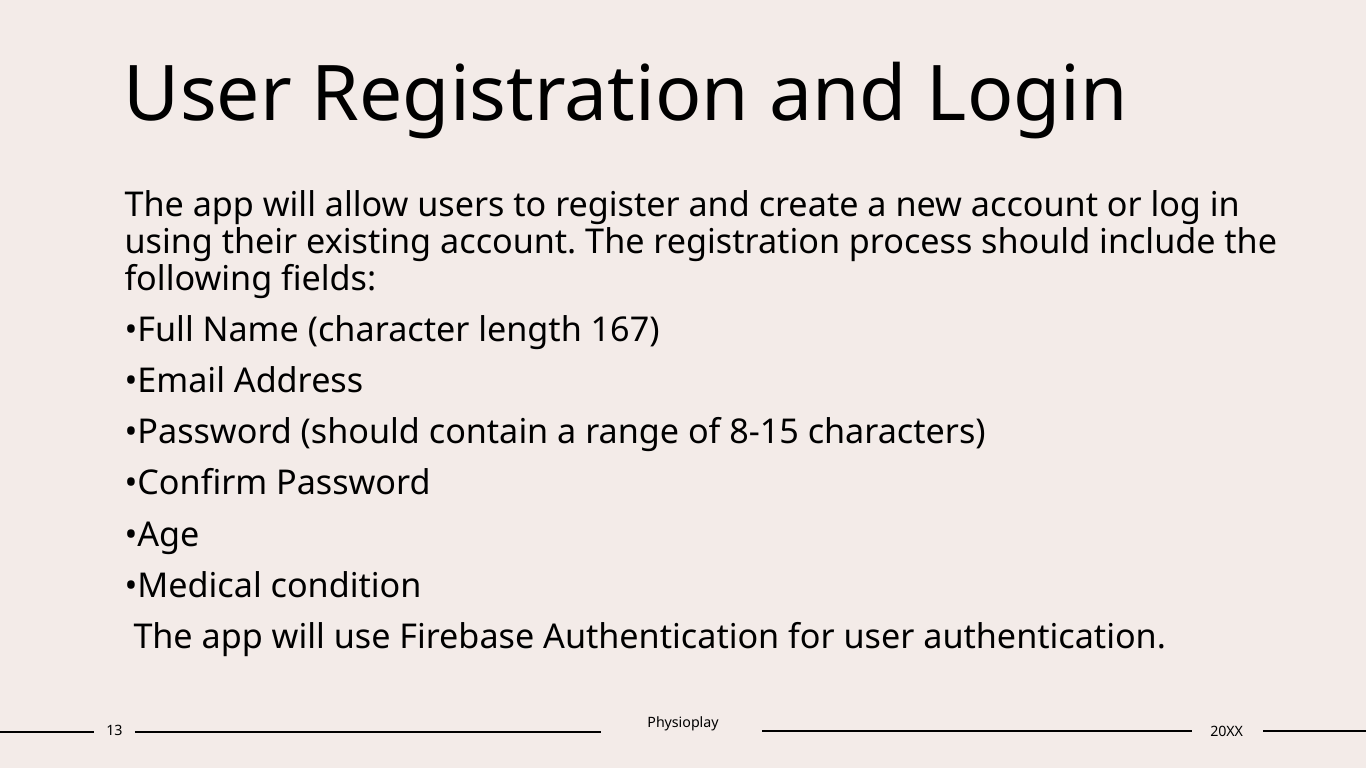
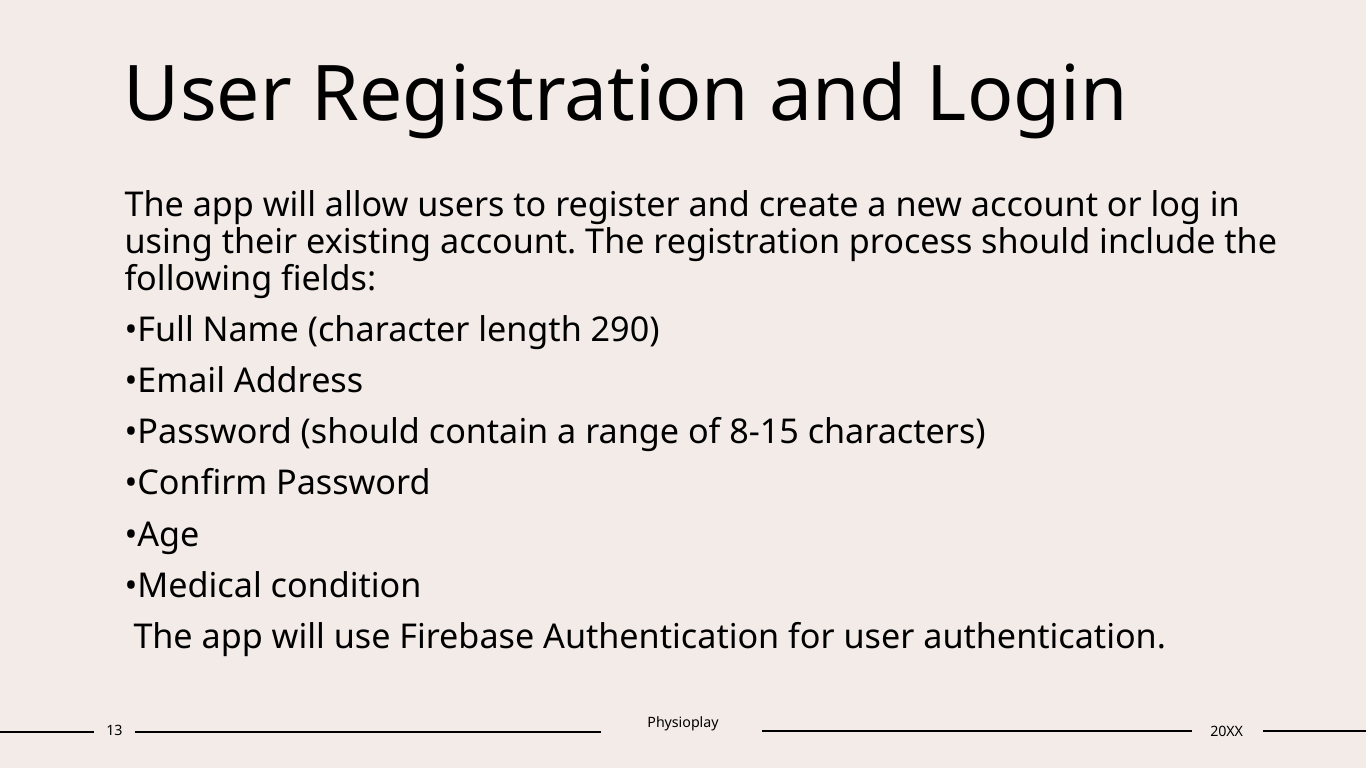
167: 167 -> 290
